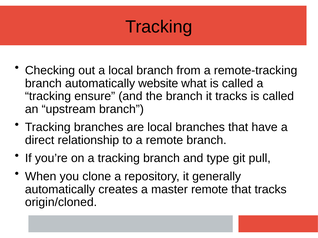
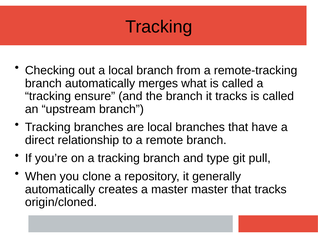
website: website -> merges
master remote: remote -> master
